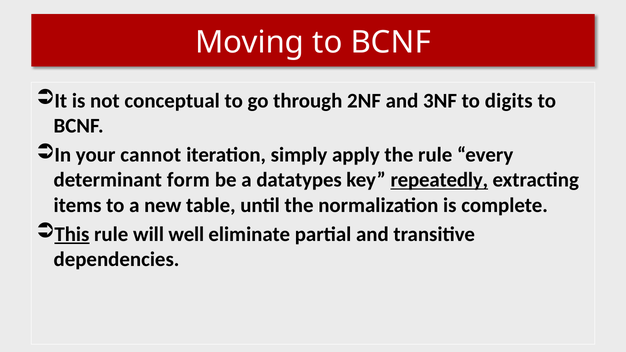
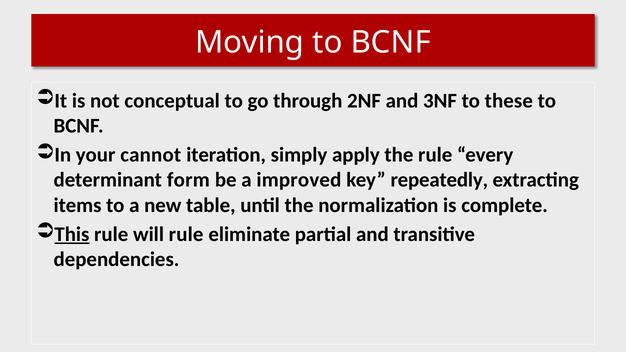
digits: digits -> these
datatypes: datatypes -> improved
repeatedly underline: present -> none
will well: well -> rule
